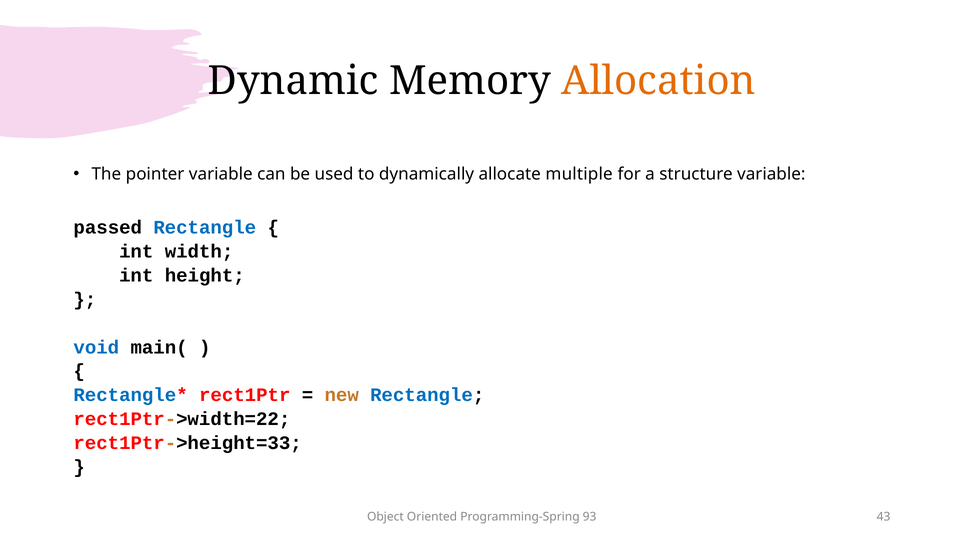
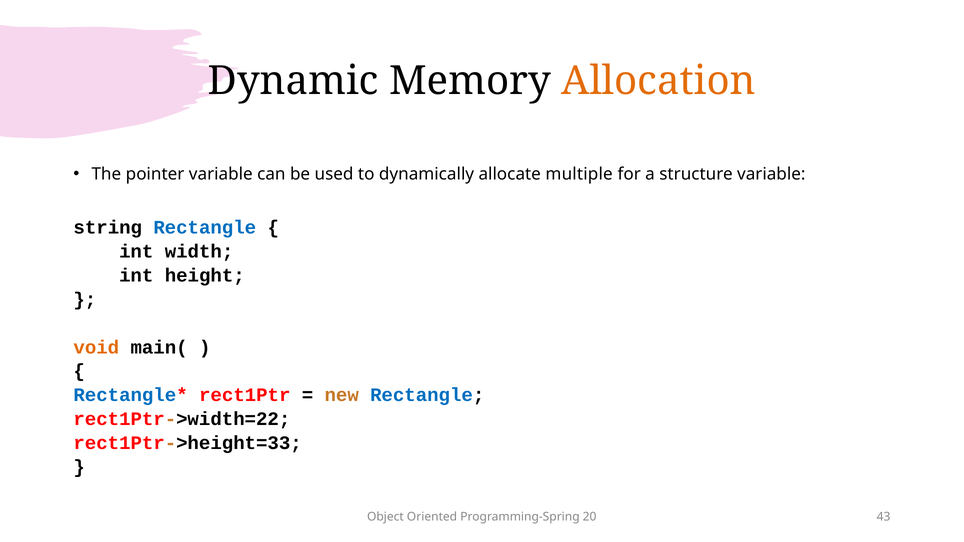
passed: passed -> string
void colour: blue -> orange
93: 93 -> 20
